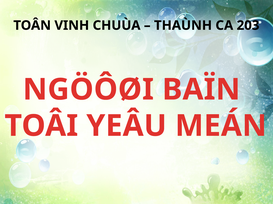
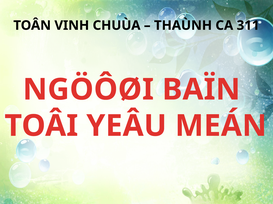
203: 203 -> 311
